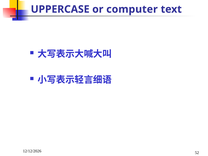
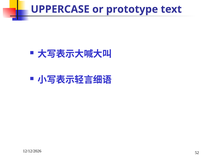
computer: computer -> prototype
